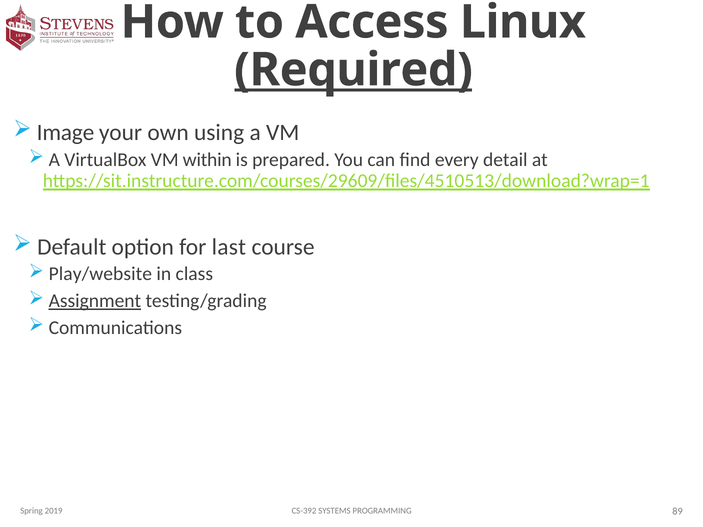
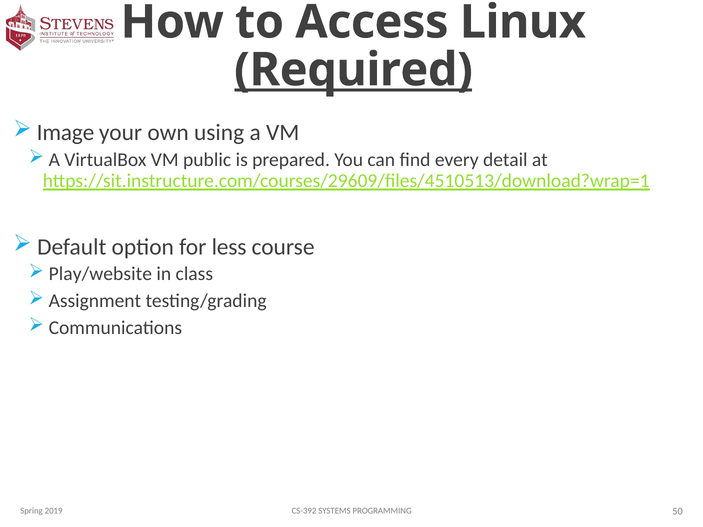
within: within -> public
last: last -> less
Assignment underline: present -> none
89: 89 -> 50
